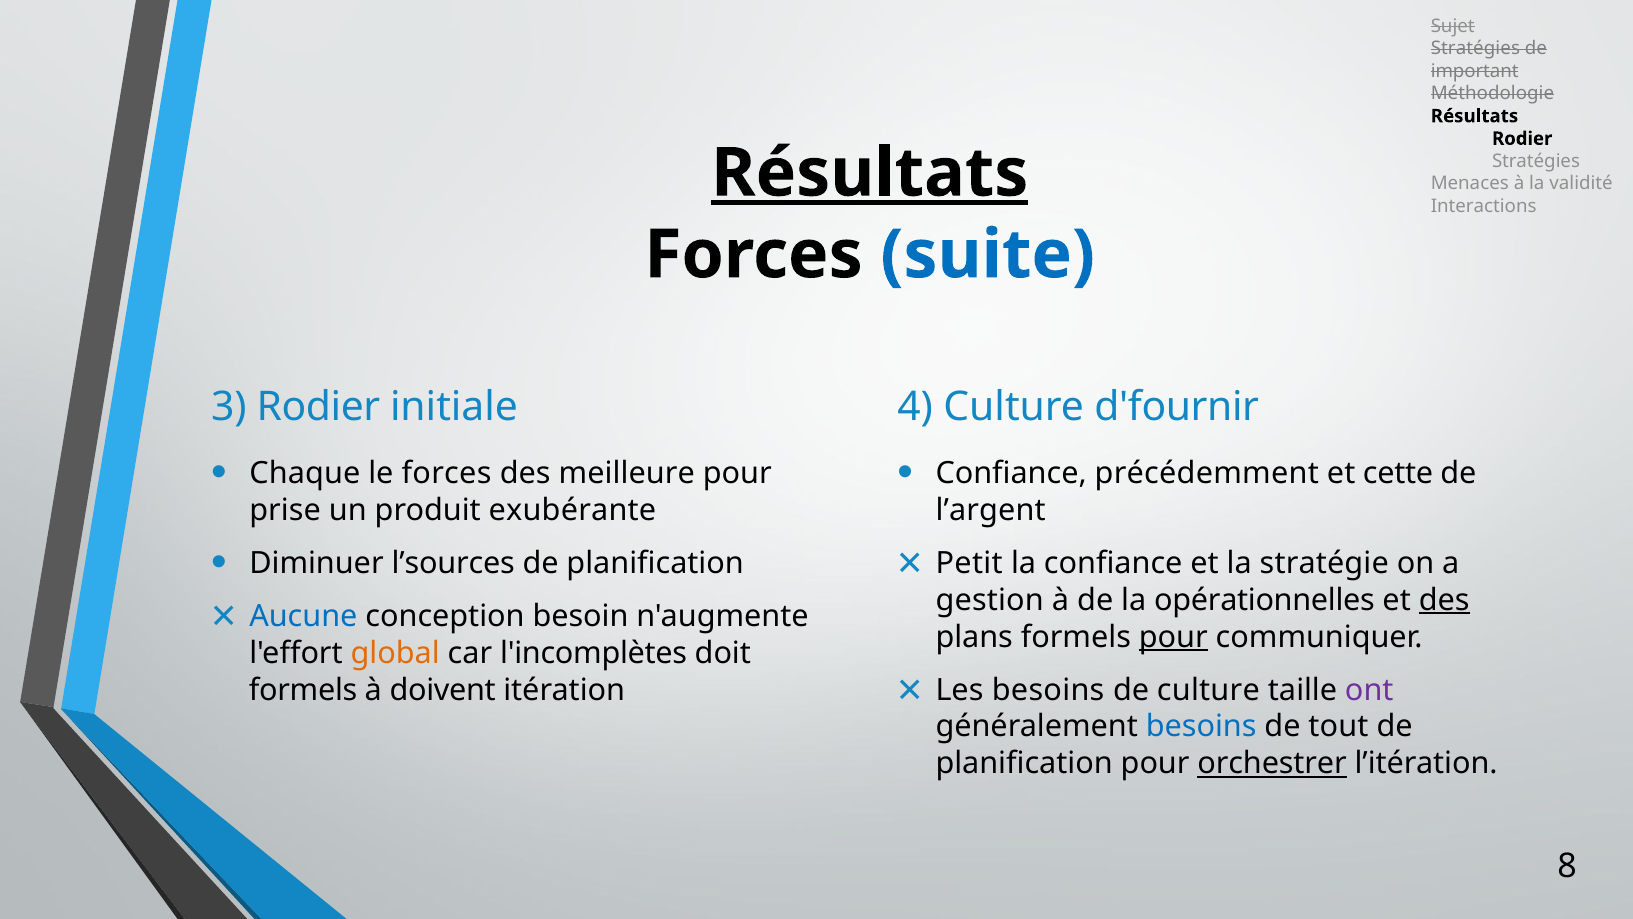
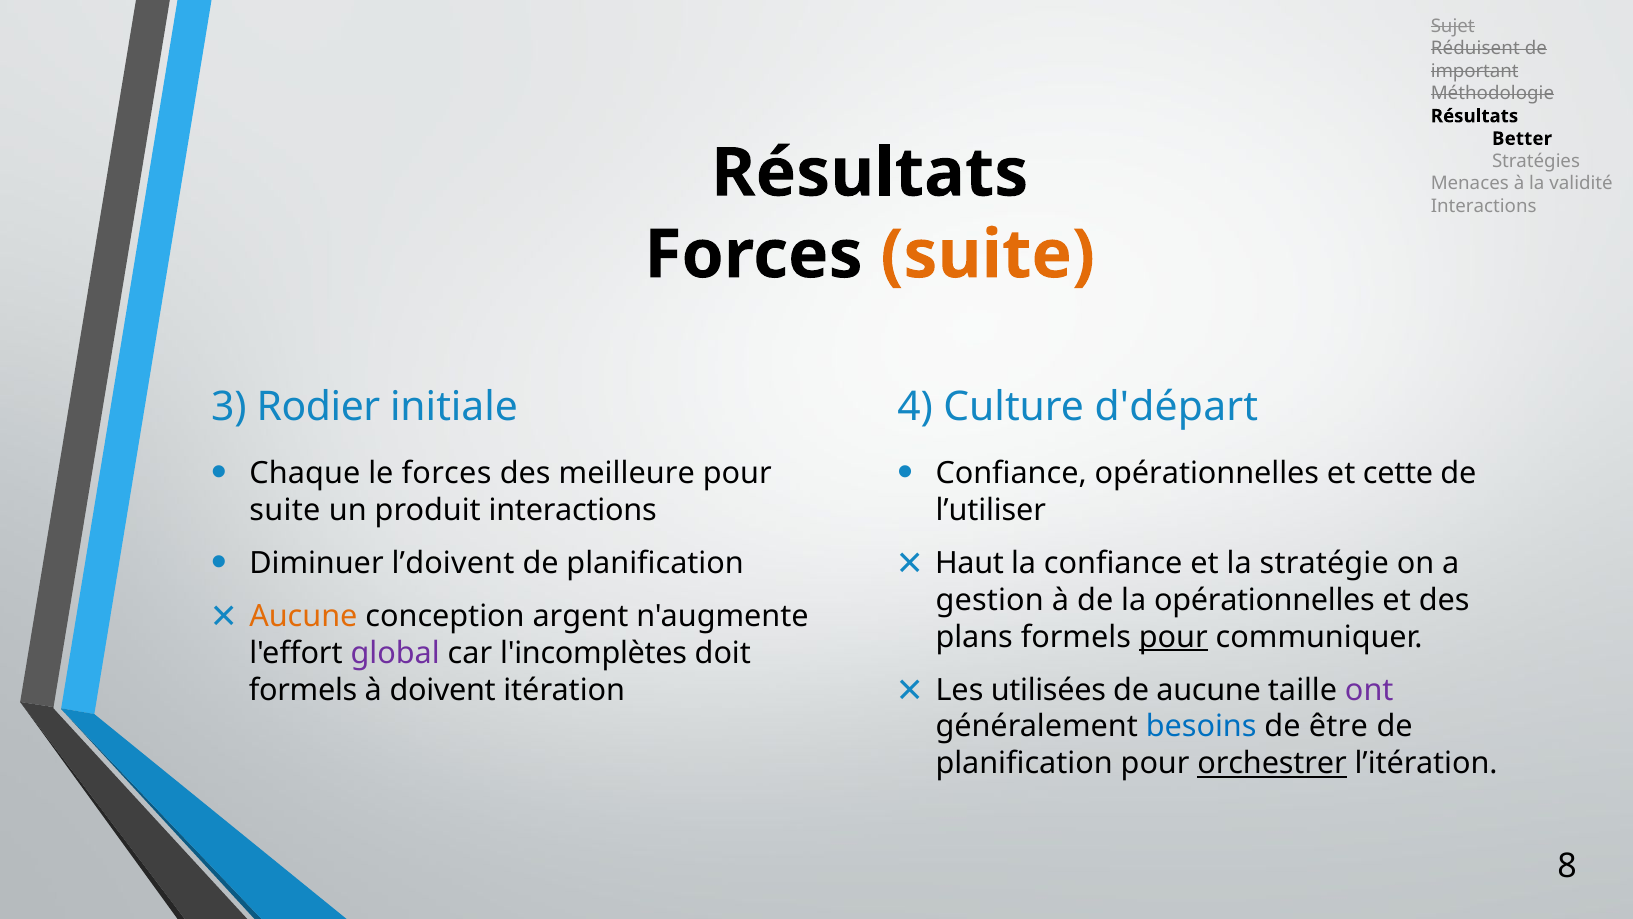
Stratégies at (1475, 49): Stratégies -> Réduisent
Rodier at (1522, 139): Rodier -> Better
Résultats at (870, 173) underline: present -> none
suite at (988, 255) colour: blue -> orange
d'fournir: d'fournir -> d'départ
Confiance précédemment: précédemment -> opérationnelles
prise at (285, 510): prise -> suite
produit exubérante: exubérante -> interactions
l’argent: l’argent -> l’utiliser
l’sources: l’sources -> l’doivent
Petit: Petit -> Haut
des at (1444, 600) underline: present -> none
Aucune at (303, 616) colour: blue -> orange
besoin: besoin -> argent
global colour: orange -> purple
Les besoins: besoins -> utilisées
de culture: culture -> aucune
tout: tout -> être
